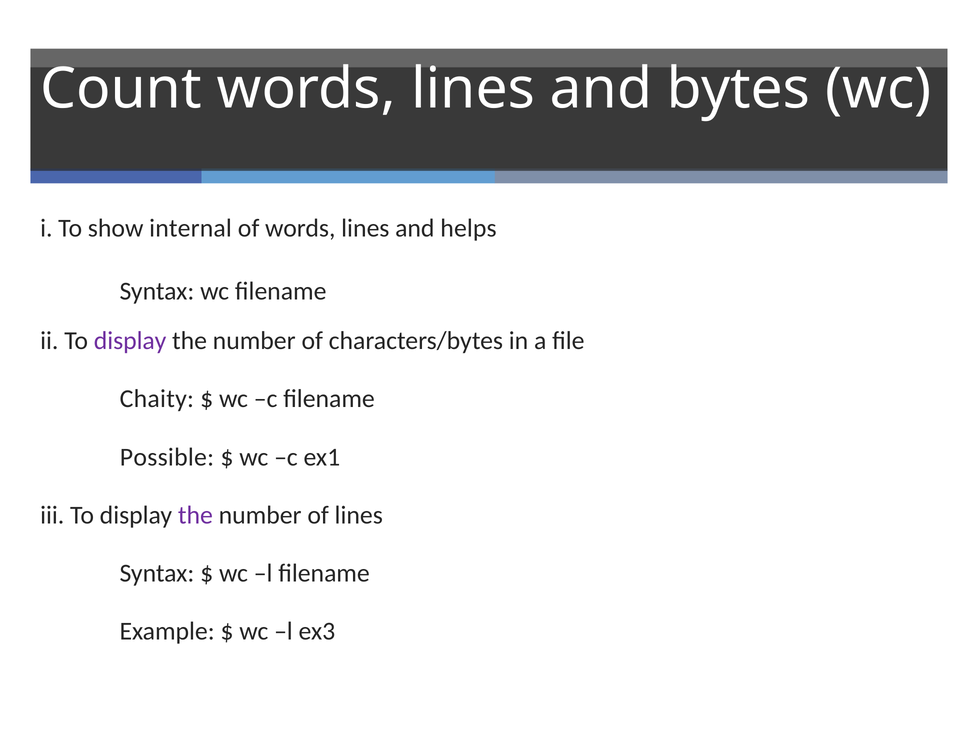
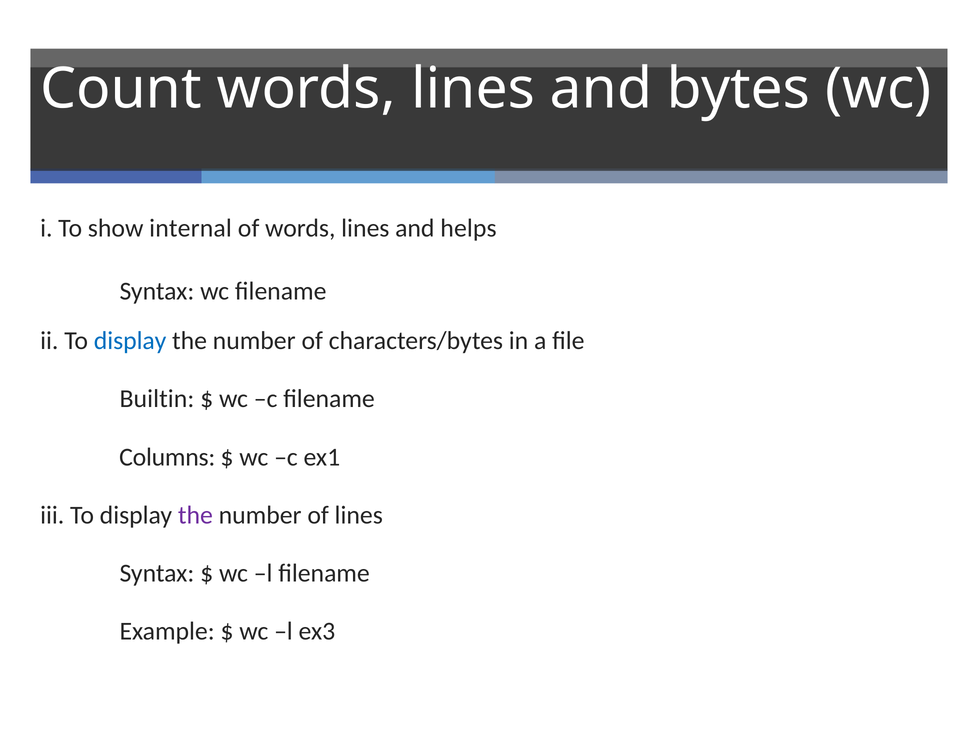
display at (130, 341) colour: purple -> blue
Chaity: Chaity -> Builtin
Possible: Possible -> Columns
